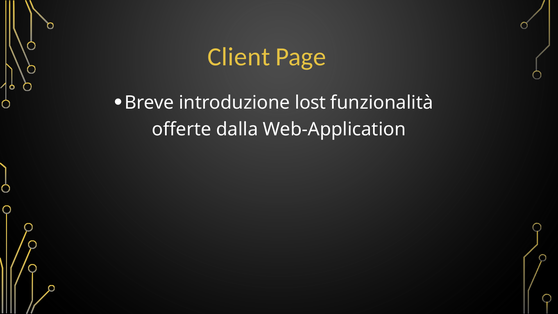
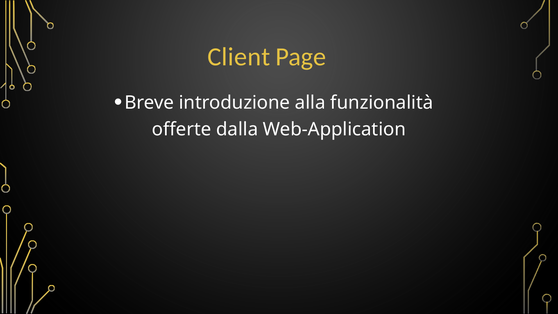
lost: lost -> alla
